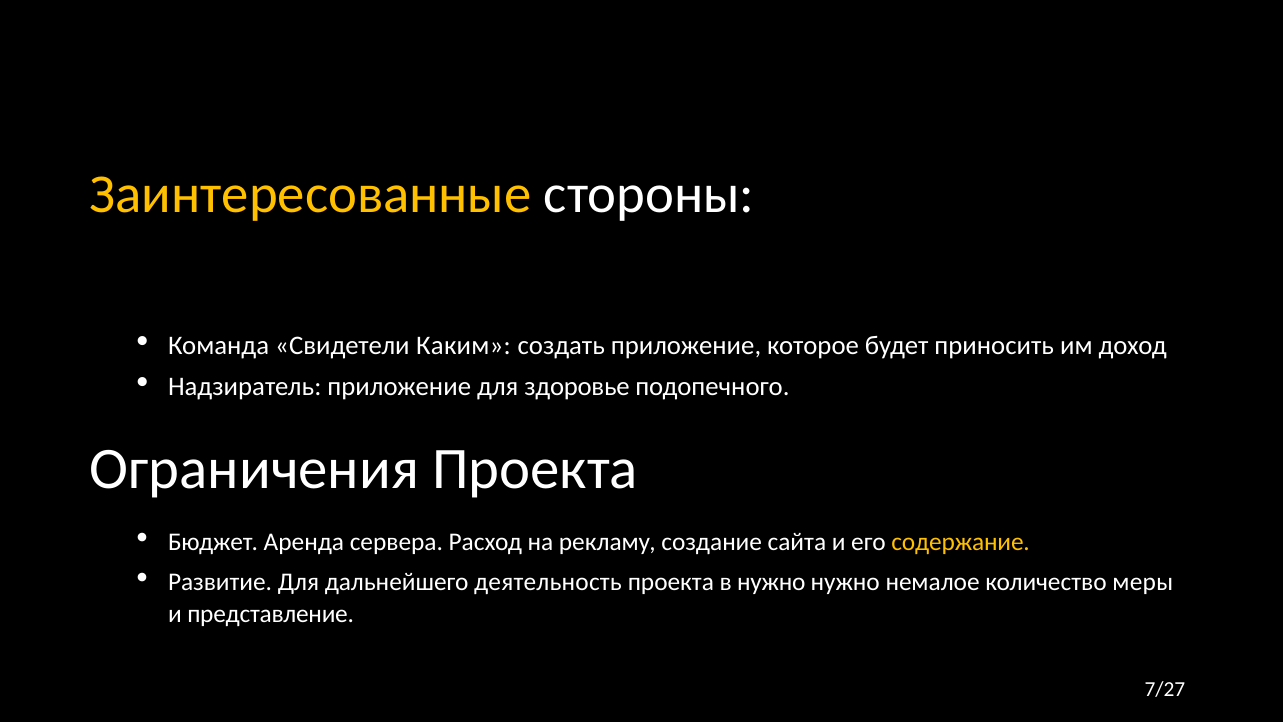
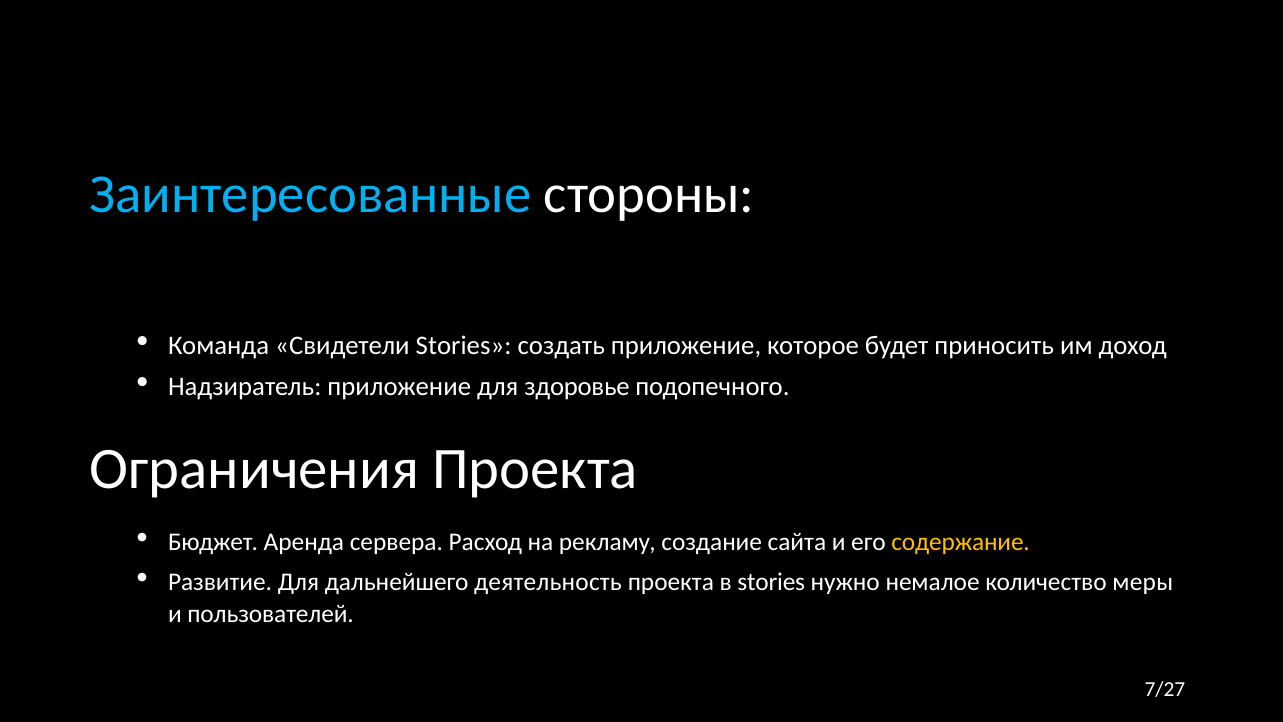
Заинтересованные colour: yellow -> light blue
Свидетели Каким: Каким -> Stories
в нужно: нужно -> stories
представление: представление -> пользователей
